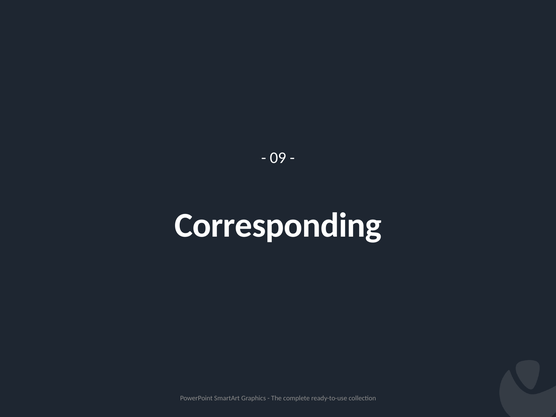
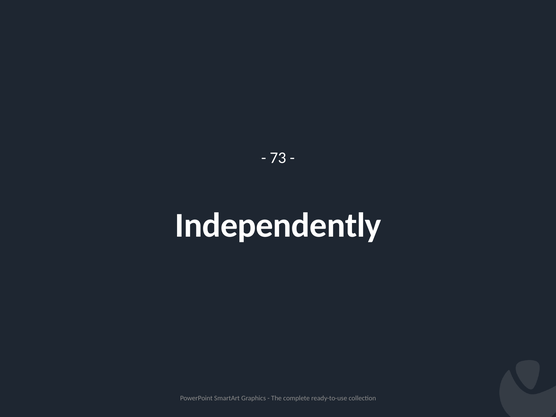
09: 09 -> 73
Corresponding: Corresponding -> Independently
